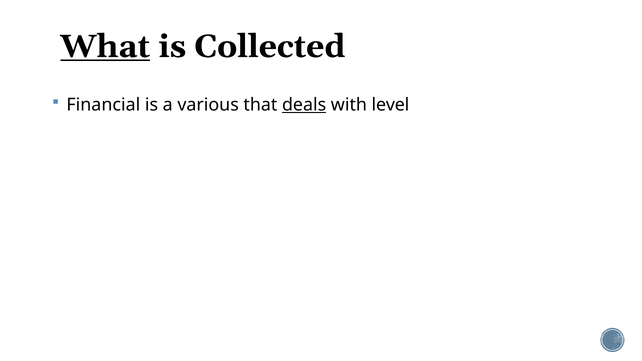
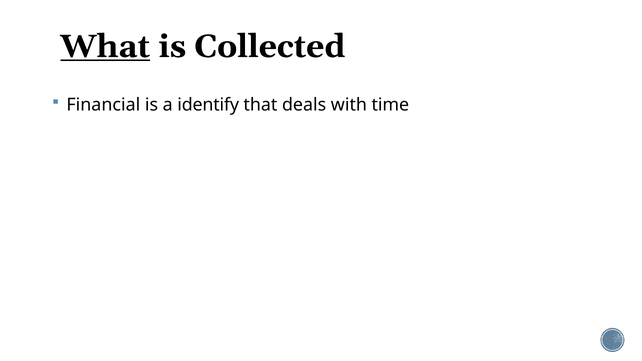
various: various -> identify
deals underline: present -> none
level: level -> time
